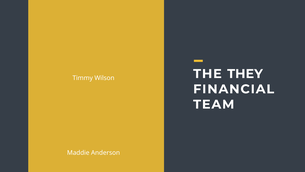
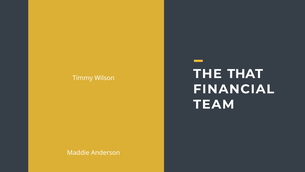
THEY: THEY -> THAT
